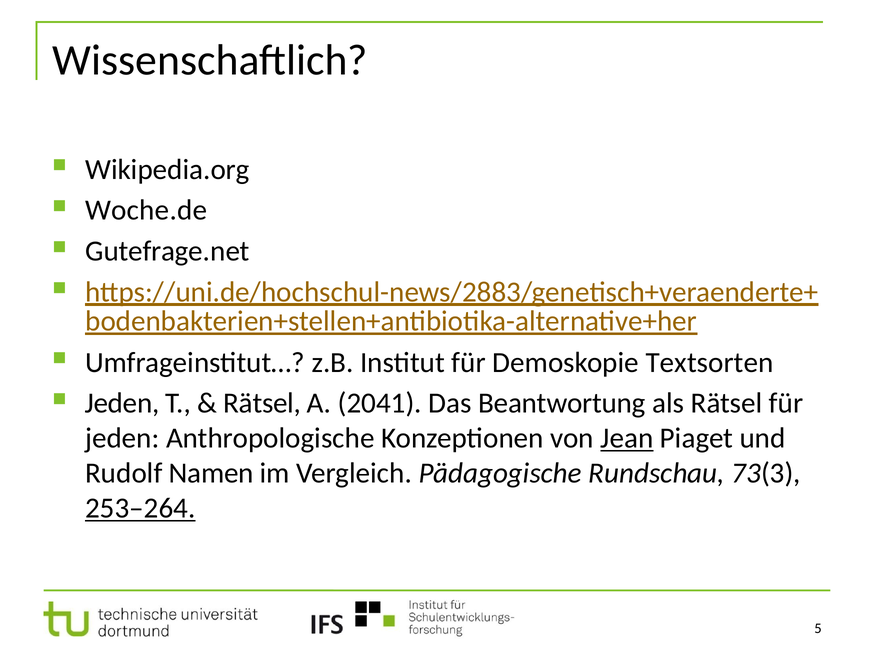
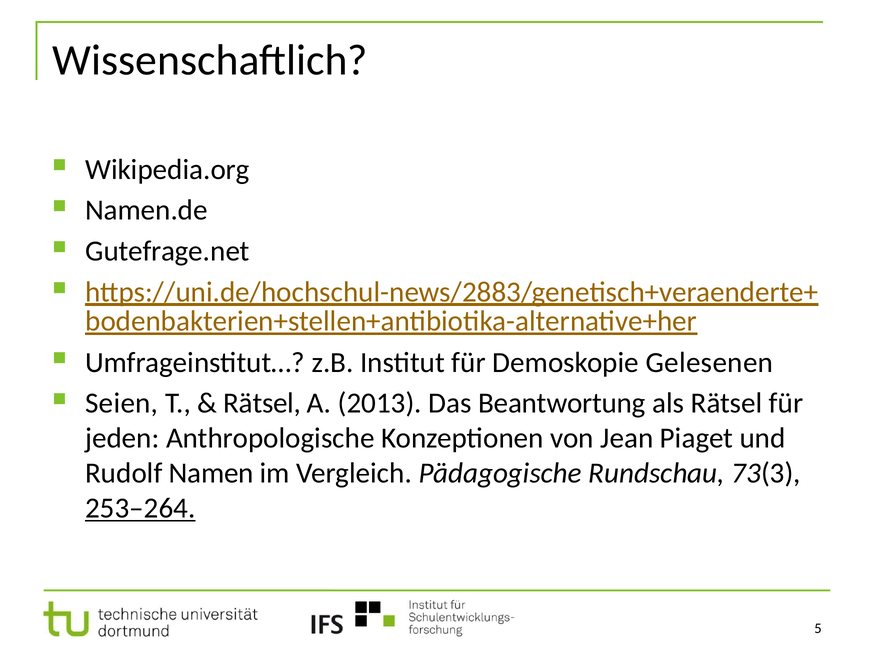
Woche.de: Woche.de -> Namen.de
Textsorten: Textsorten -> Gelesenen
Jeden at (122, 403): Jeden -> Seien
2041: 2041 -> 2013
Jean underline: present -> none
